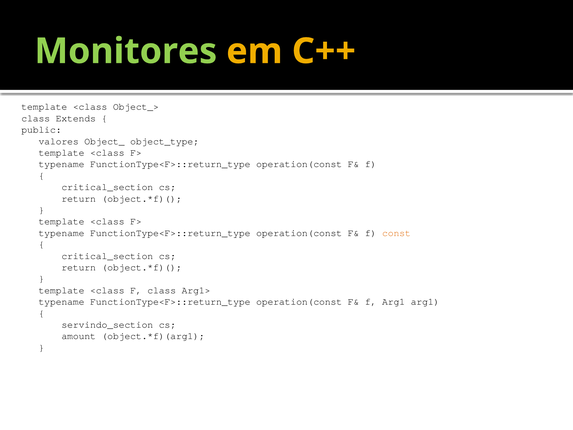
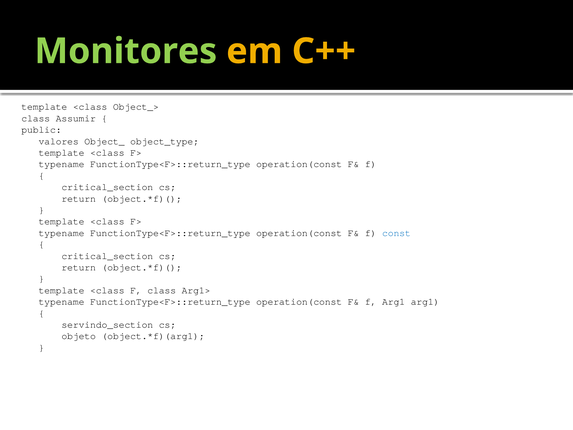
Extends: Extends -> Assumir
const colour: orange -> blue
amount: amount -> objeto
